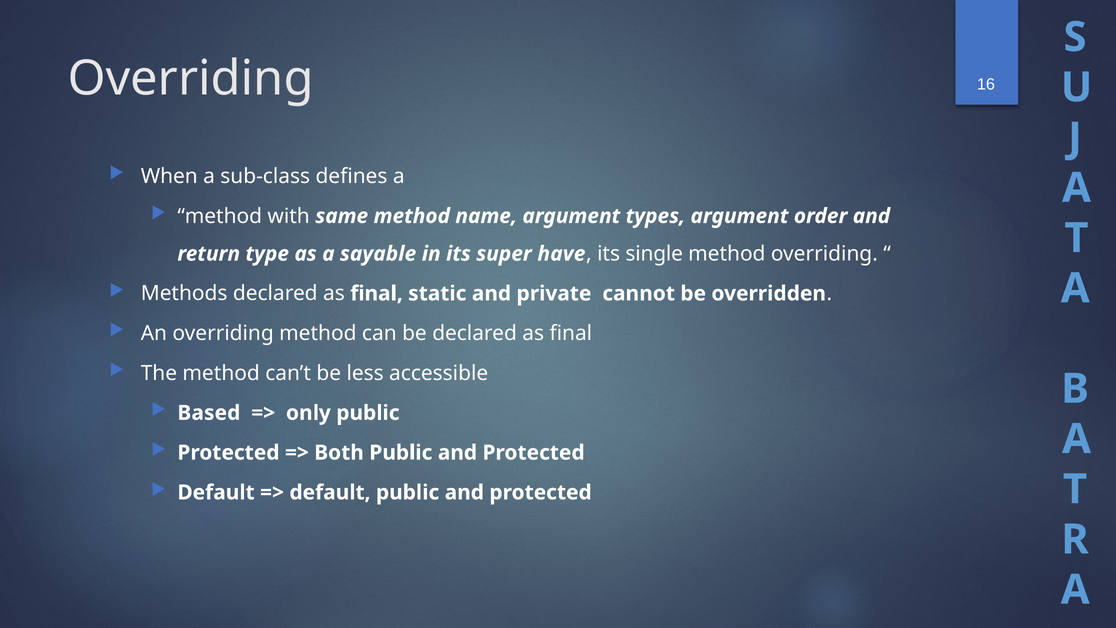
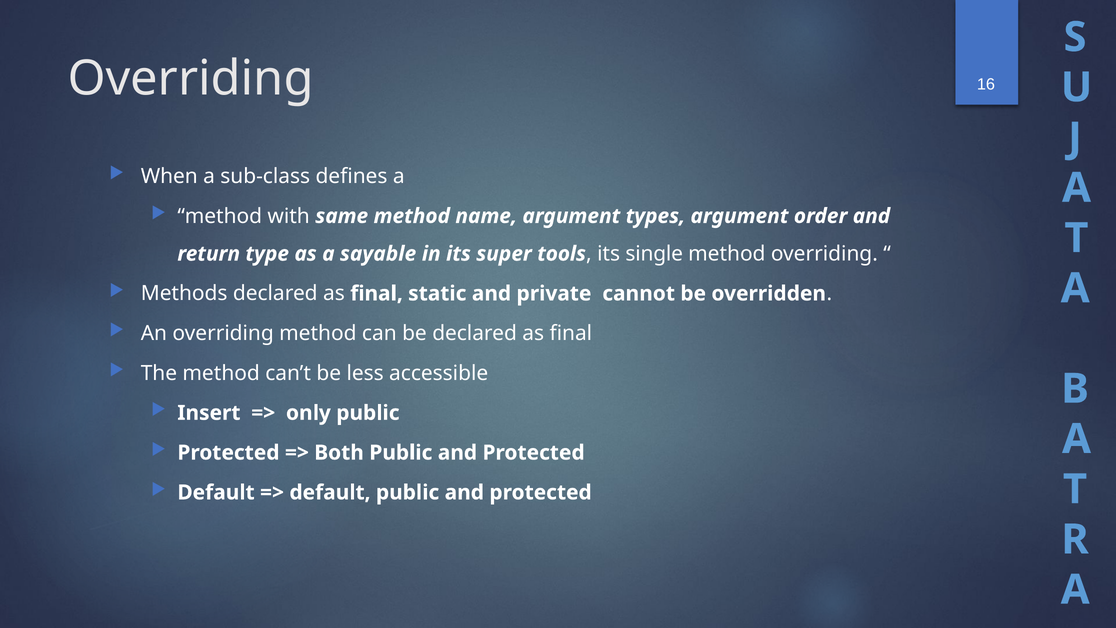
have: have -> tools
Based: Based -> Insert
